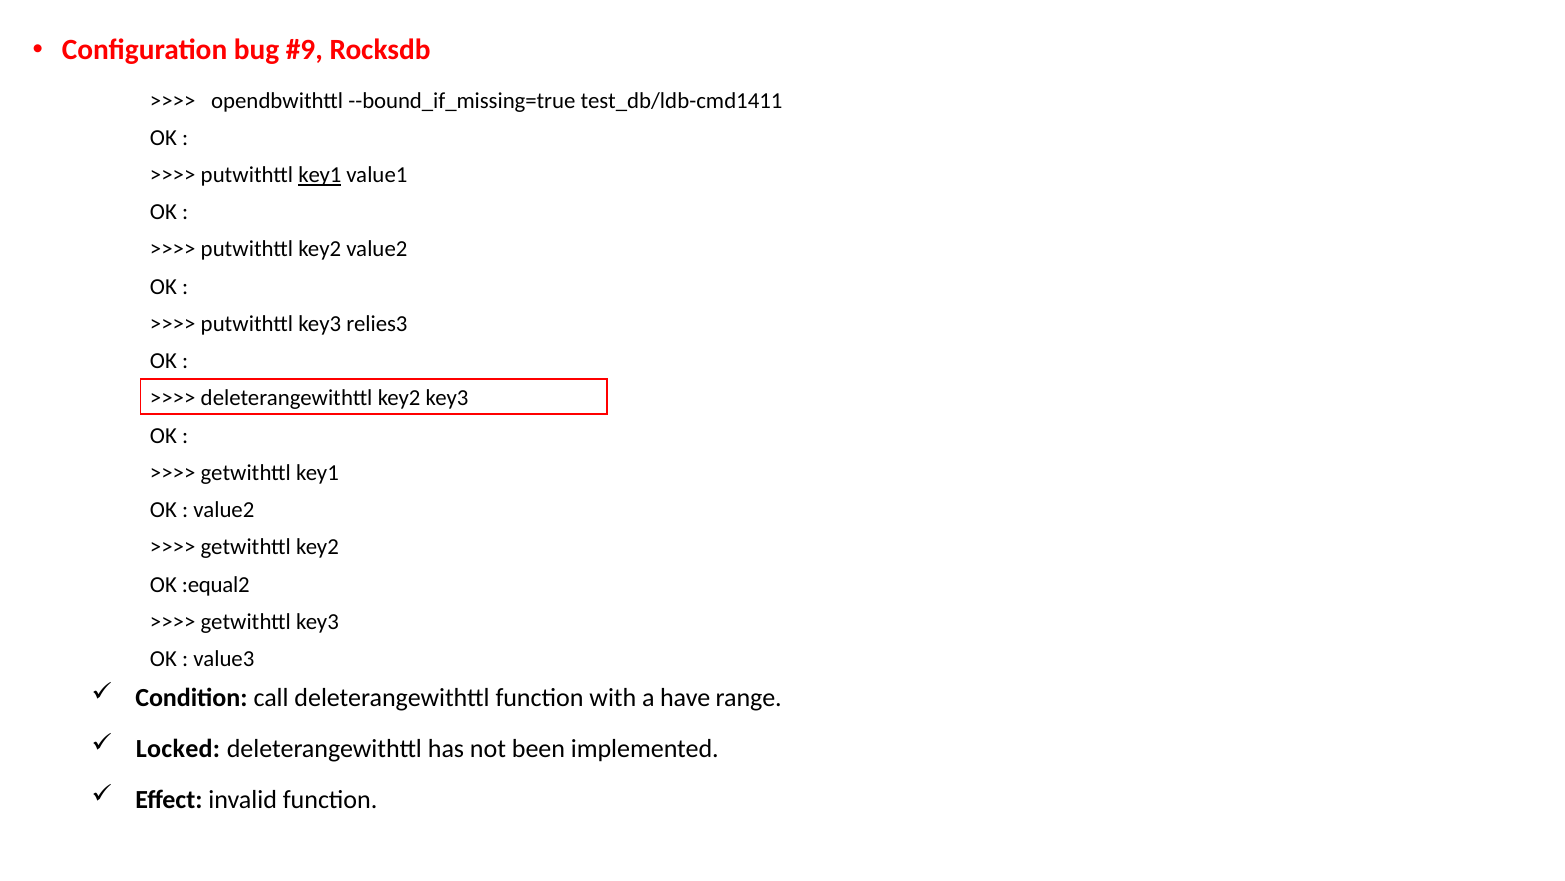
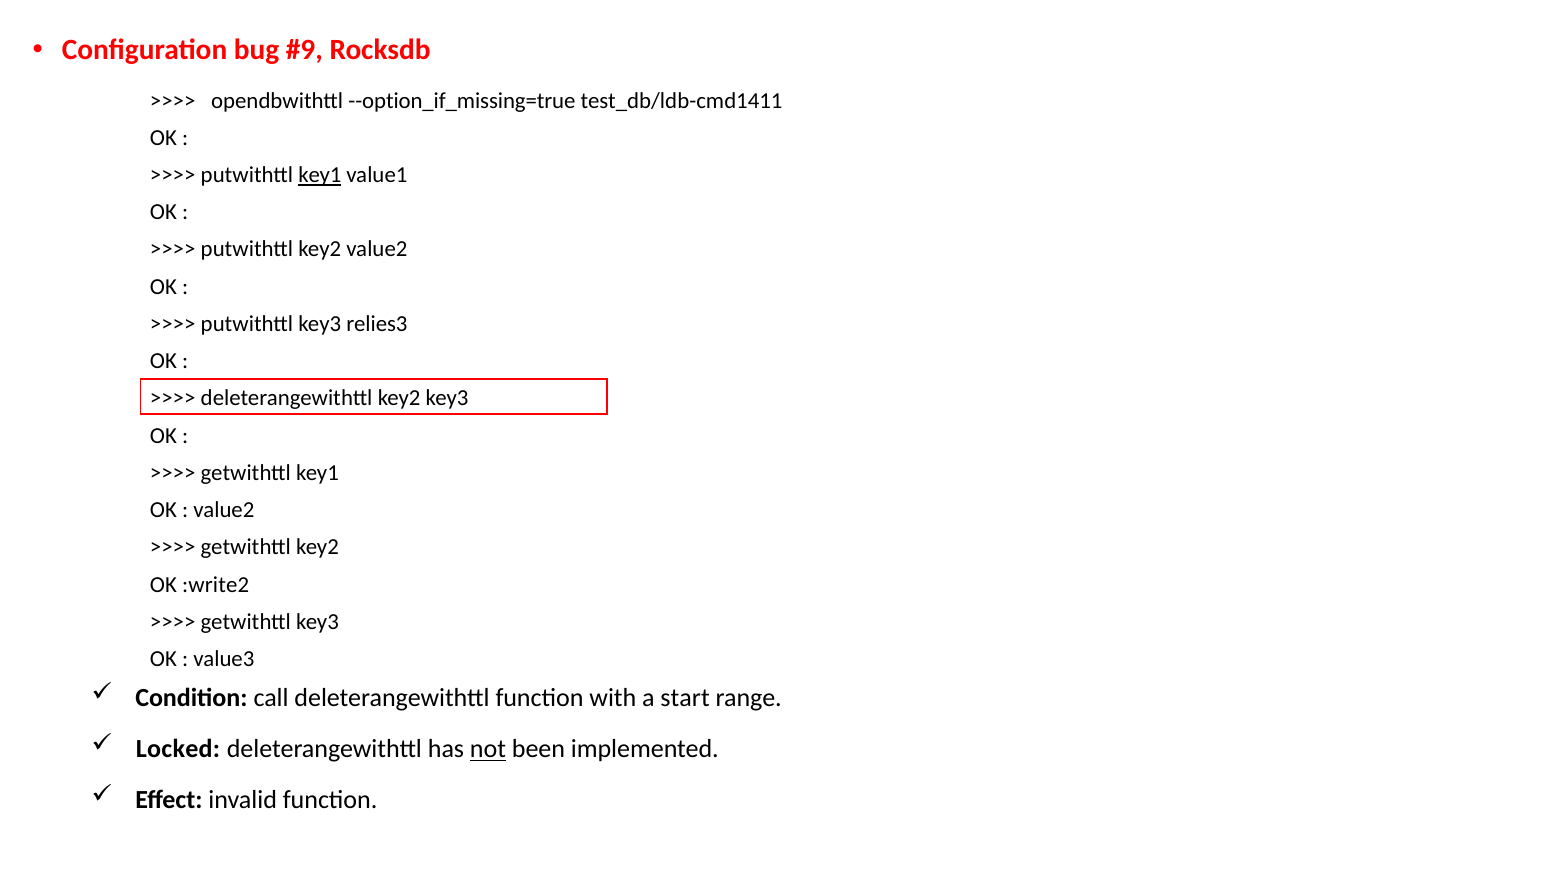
--bound_if_missing=true: --bound_if_missing=true -> --option_if_missing=true
:equal2: :equal2 -> :write2
have: have -> start
not underline: none -> present
